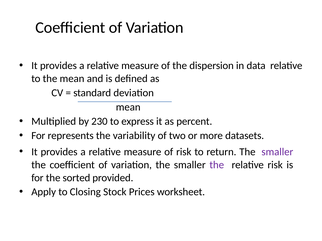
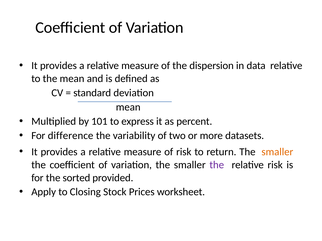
230: 230 -> 101
represents: represents -> difference
smaller at (277, 152) colour: purple -> orange
